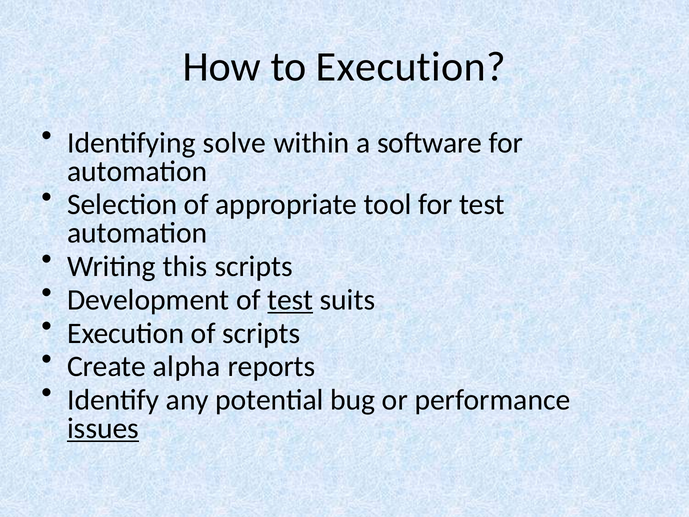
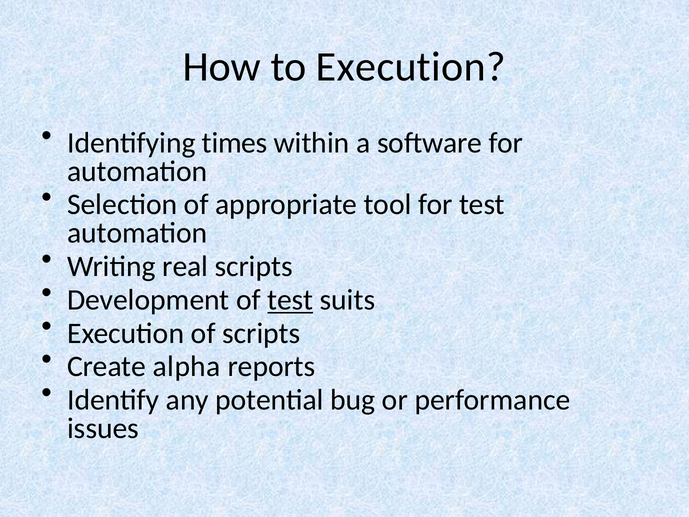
solve: solve -> times
this: this -> real
issues underline: present -> none
